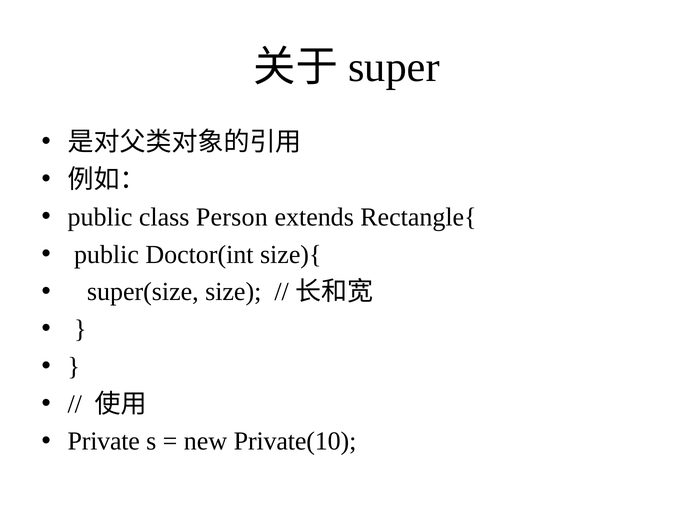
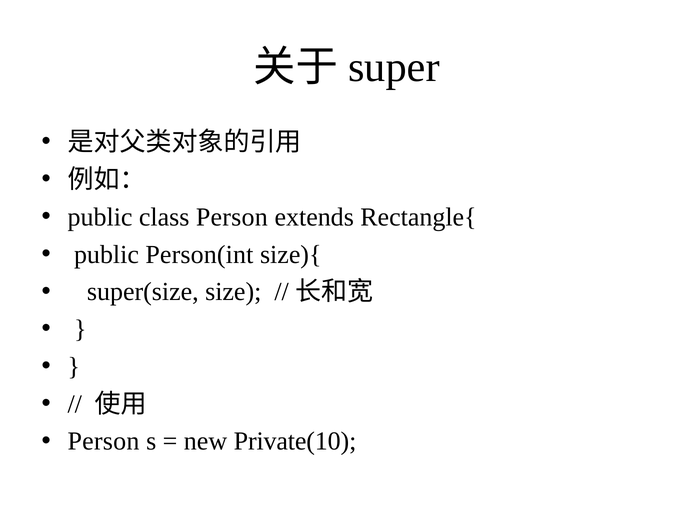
Doctor(int: Doctor(int -> Person(int
Private at (104, 441): Private -> Person
